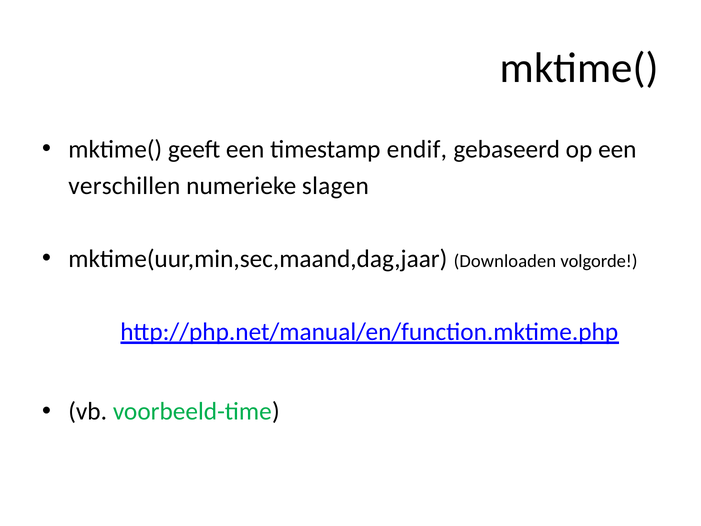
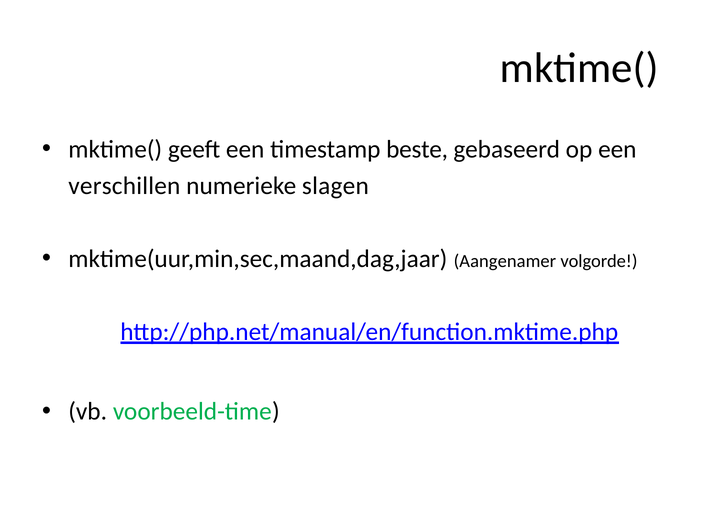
endif: endif -> beste
Downloaden: Downloaden -> Aangenamer
